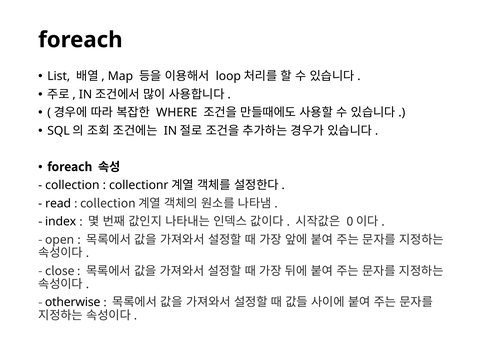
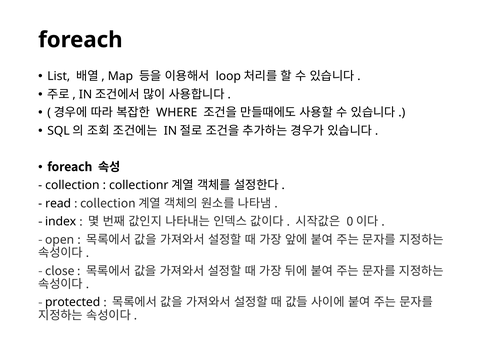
otherwise: otherwise -> protected
